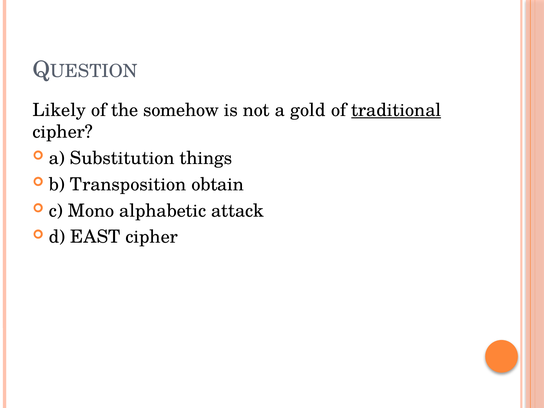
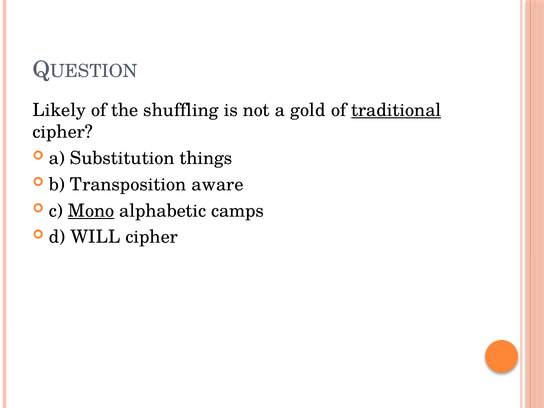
somehow: somehow -> shuffling
obtain: obtain -> aware
Mono underline: none -> present
attack: attack -> camps
EAST: EAST -> WILL
